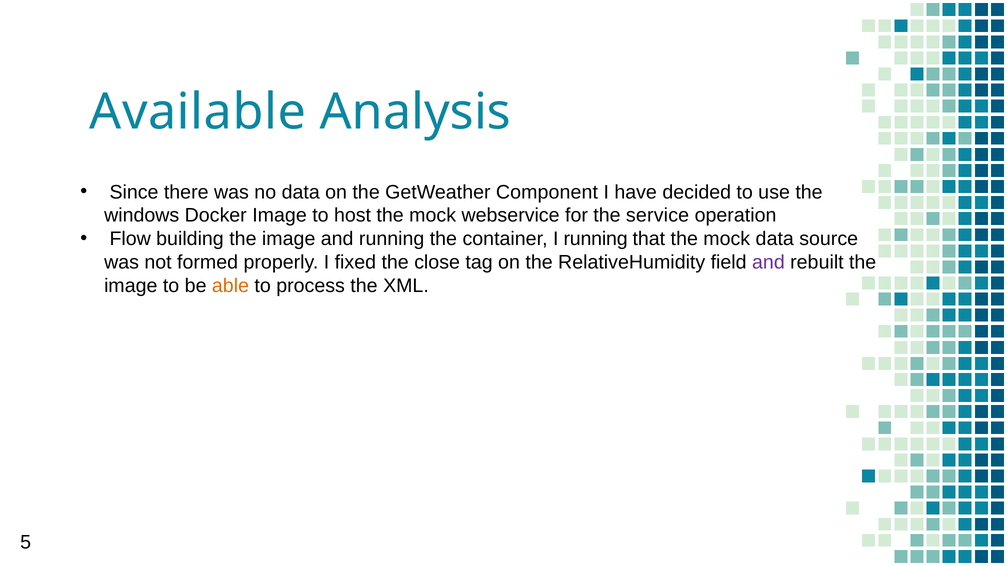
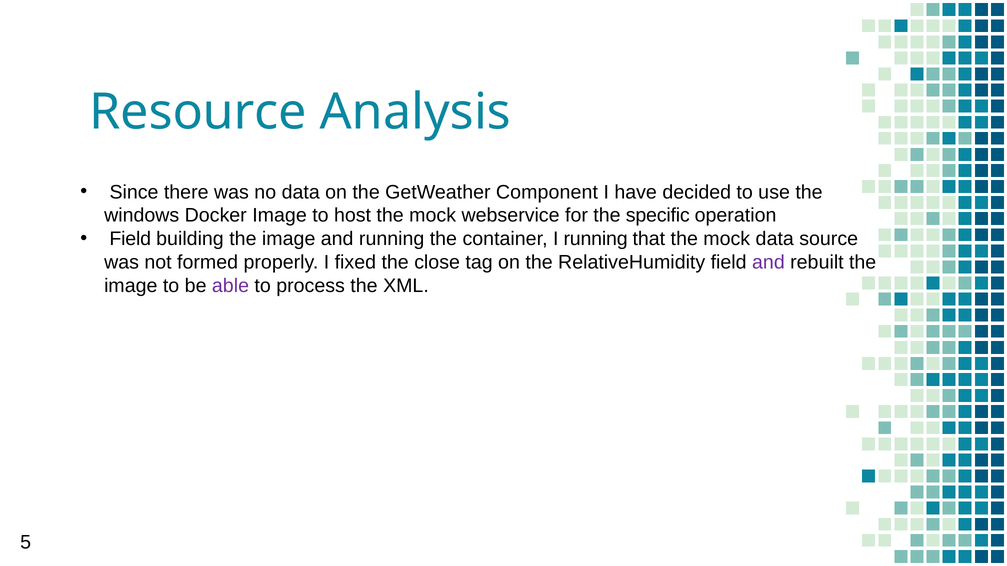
Available: Available -> Resource
service: service -> specific
Flow at (130, 239): Flow -> Field
able colour: orange -> purple
